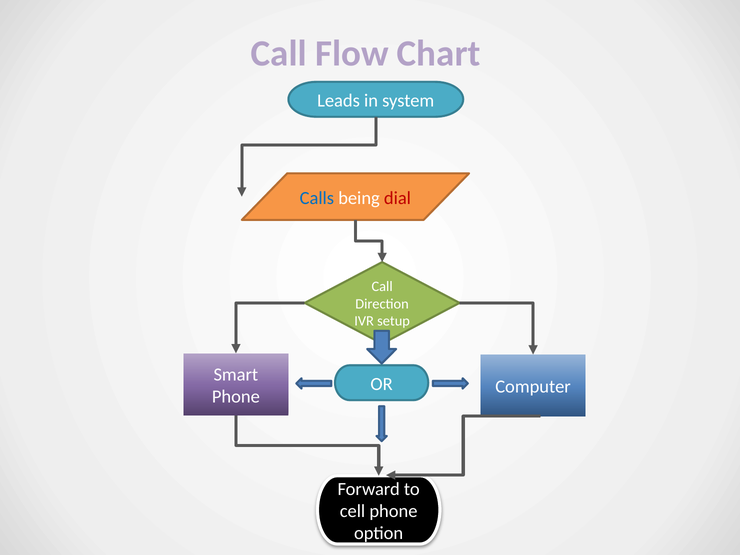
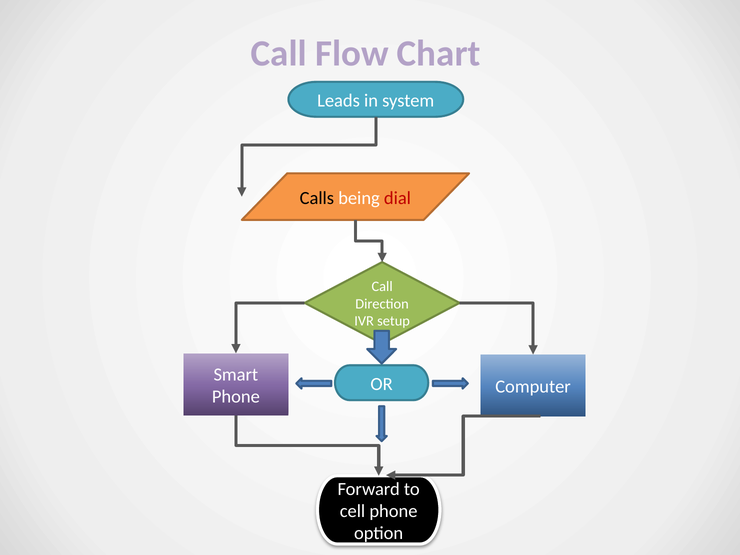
Calls colour: blue -> black
